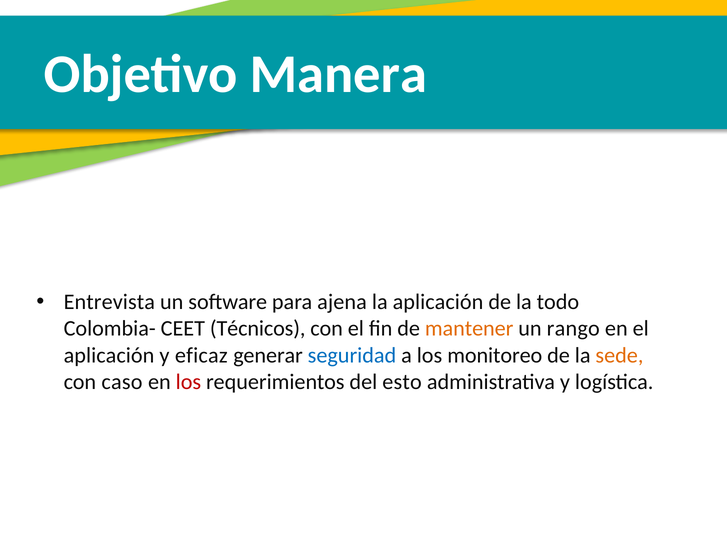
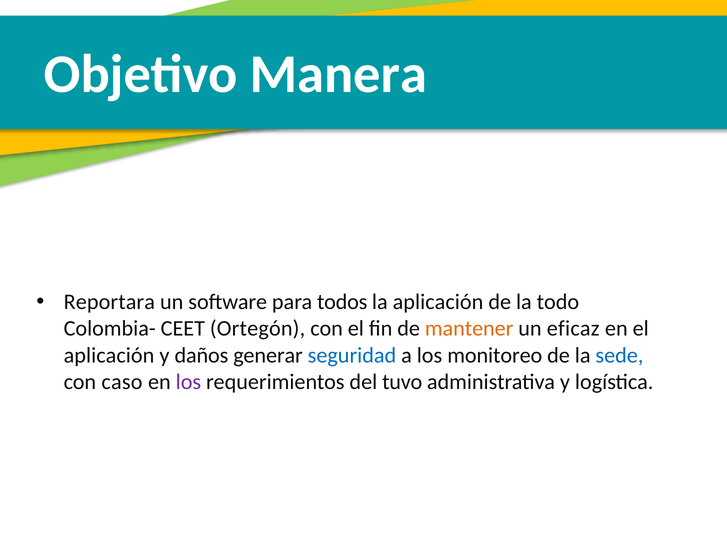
Entrevista: Entrevista -> Reportara
ajena: ajena -> todos
Técnicos: Técnicos -> Ortegón
rango: rango -> eficaz
eficaz: eficaz -> daños
sede colour: orange -> blue
los at (188, 382) colour: red -> purple
esto: esto -> tuvo
